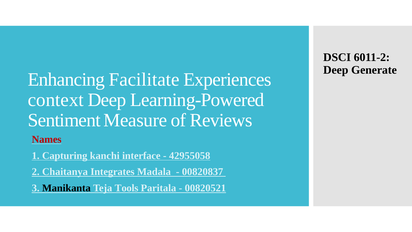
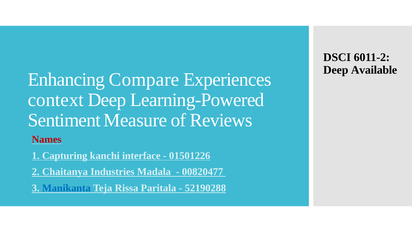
Generate: Generate -> Available
Facilitate: Facilitate -> Compare
42955058: 42955058 -> 01501226
Integrates: Integrates -> Industries
00820837: 00820837 -> 00820477
Manikanta colour: black -> blue
Tools: Tools -> Rissa
00820521: 00820521 -> 52190288
